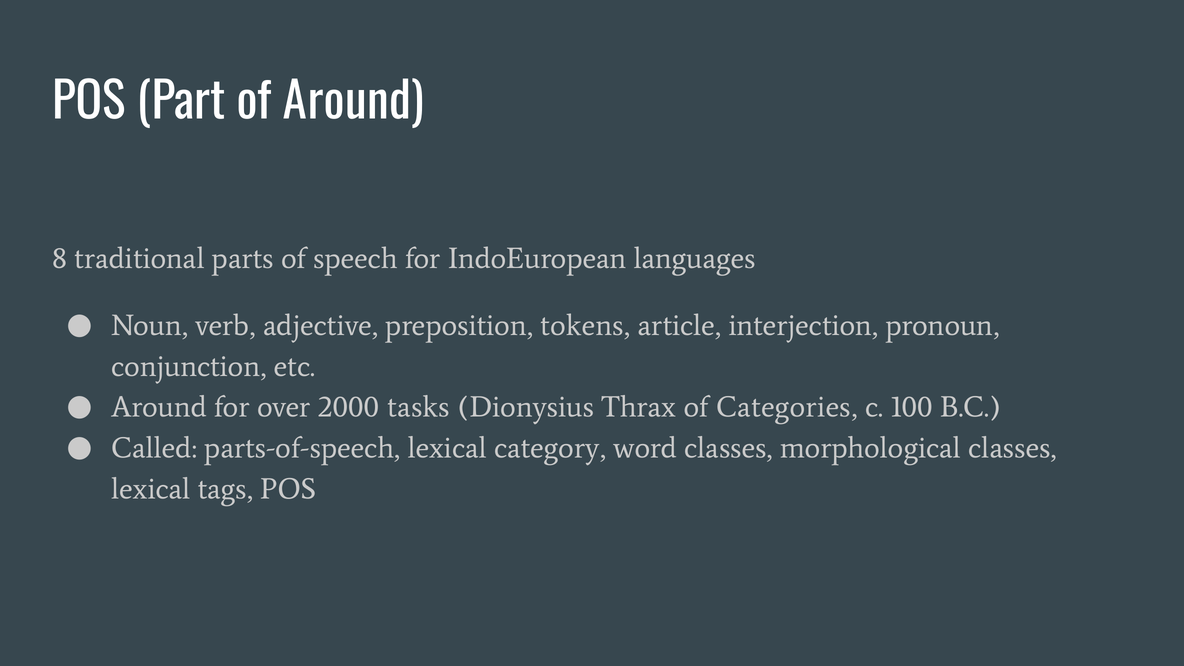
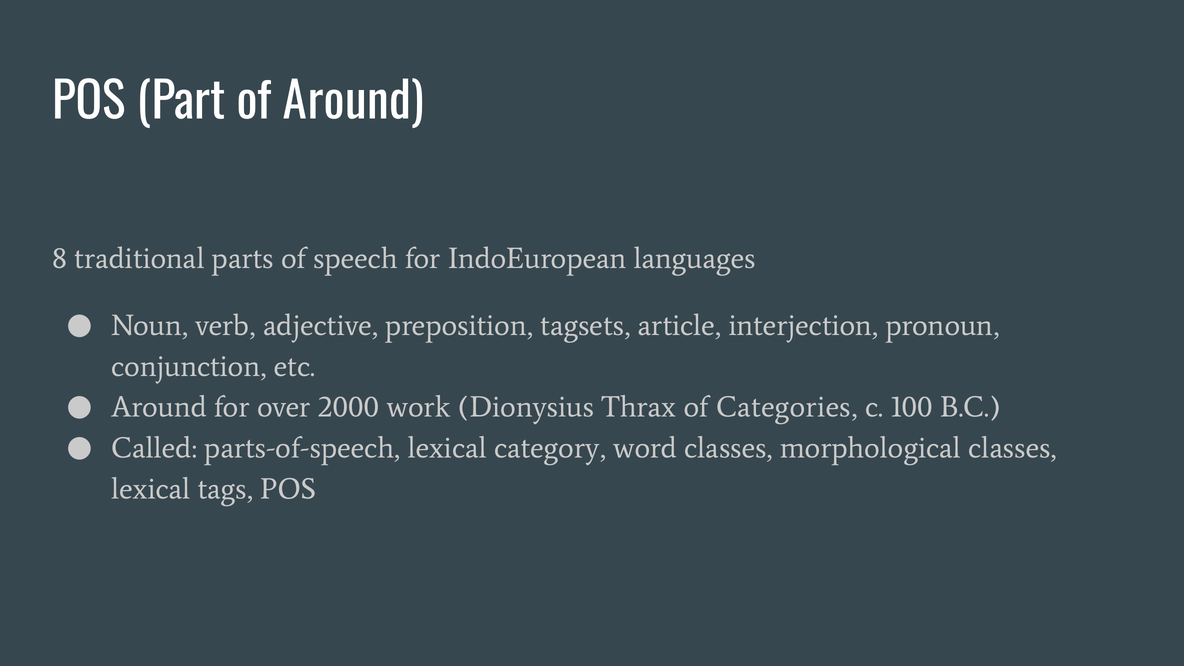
tokens: tokens -> tagsets
tasks: tasks -> work
